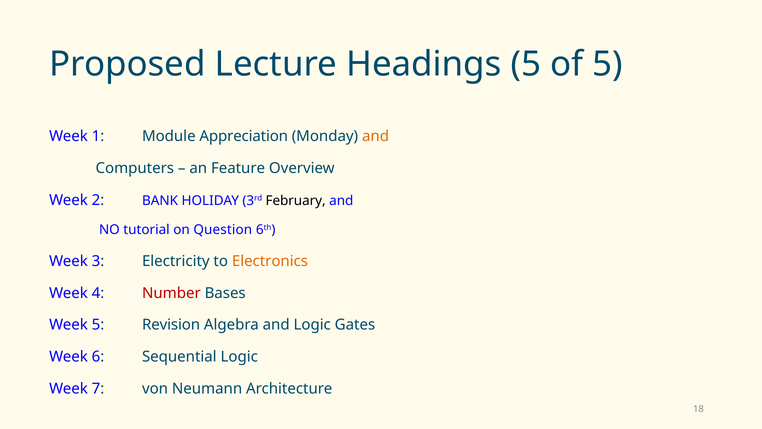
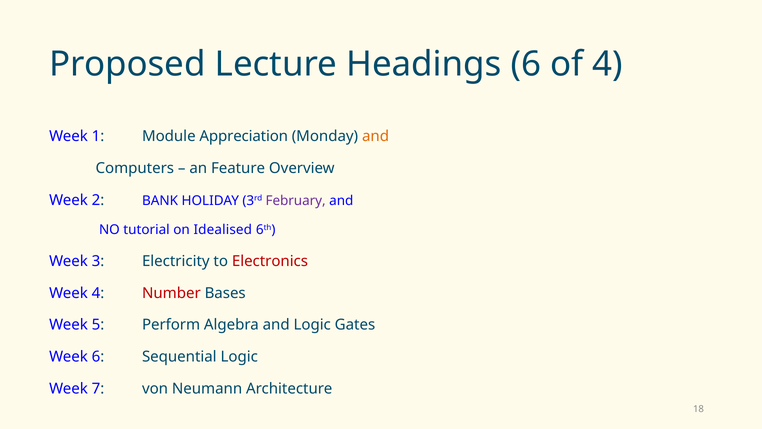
Headings 5: 5 -> 6
of 5: 5 -> 4
February colour: black -> purple
Question: Question -> Idealised
Electronics colour: orange -> red
Revision: Revision -> Perform
